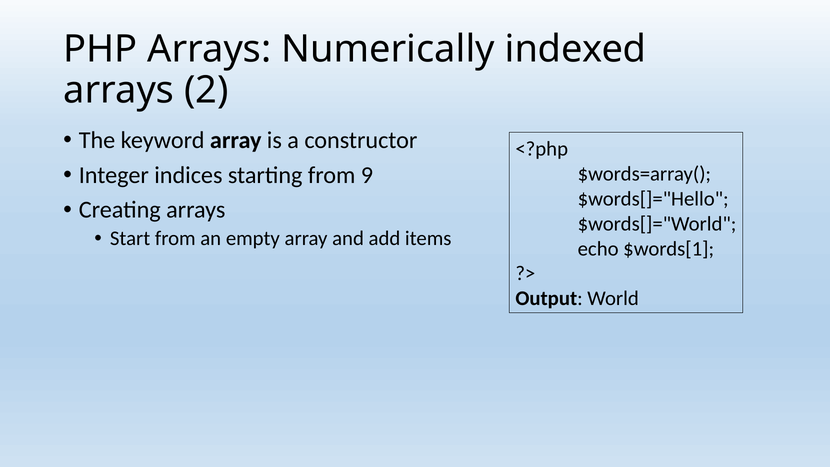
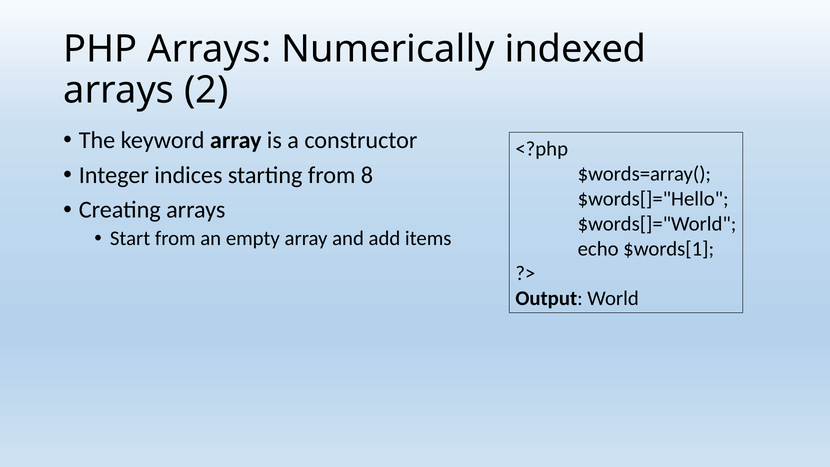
9: 9 -> 8
